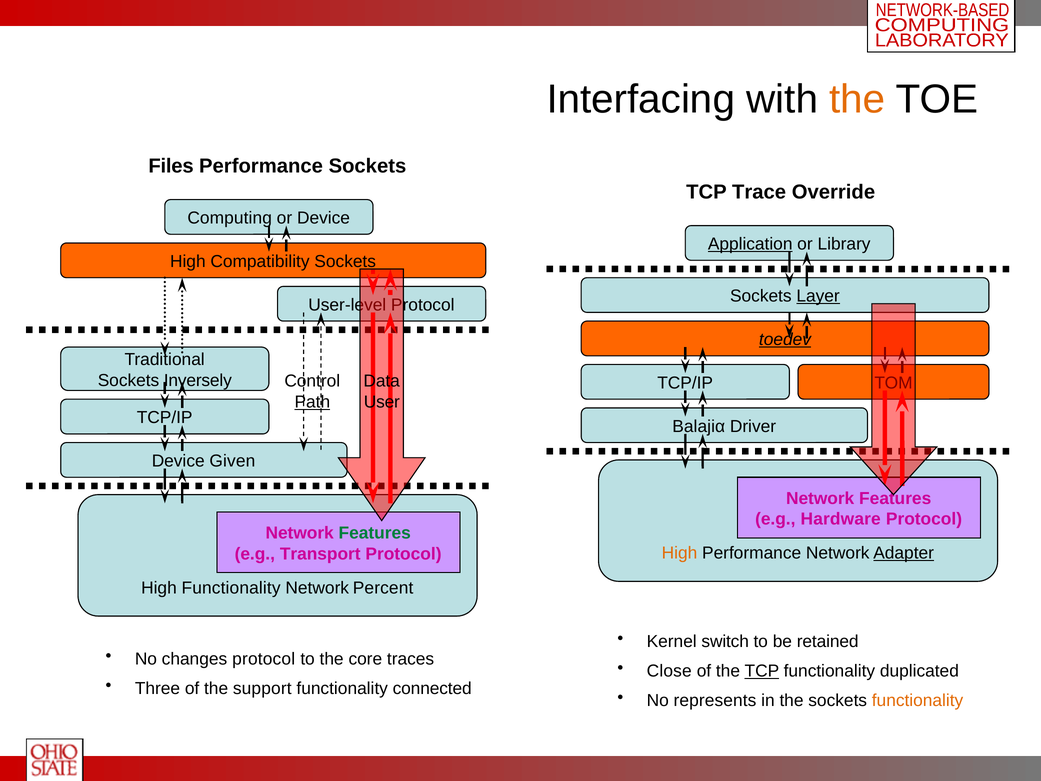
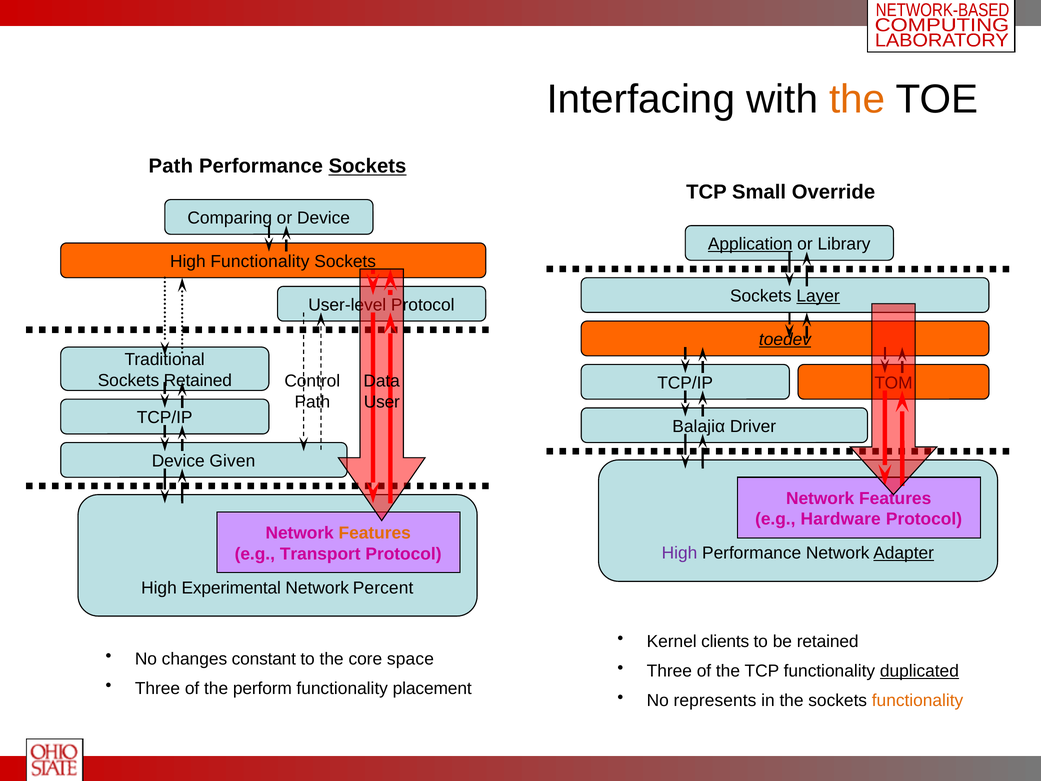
Files at (171, 166): Files -> Path
Sockets at (367, 166) underline: none -> present
Trace: Trace -> Small
Computing: Computing -> Comparing
High Compatibility: Compatibility -> Functionality
Sockets Inversely: Inversely -> Retained
Path at (312, 402) underline: present -> none
Features at (375, 533) colour: green -> orange
High at (680, 553) colour: orange -> purple
High Functionality: Functionality -> Experimental
switch: switch -> clients
changes protocol: protocol -> constant
traces: traces -> space
Close at (669, 671): Close -> Three
TCP at (762, 671) underline: present -> none
duplicated underline: none -> present
support: support -> perform
connected: connected -> placement
